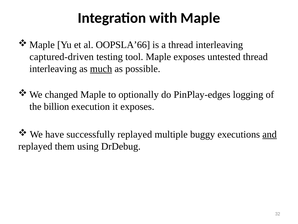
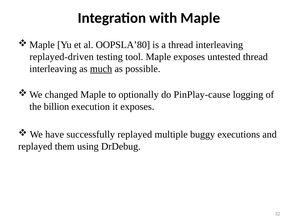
OOPSLA’66: OOPSLA’66 -> OOPSLA’80
captured-driven: captured-driven -> replayed-driven
PinPlay-edges: PinPlay-edges -> PinPlay-cause
and underline: present -> none
